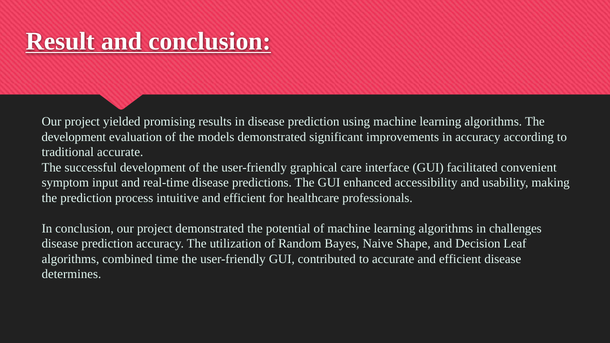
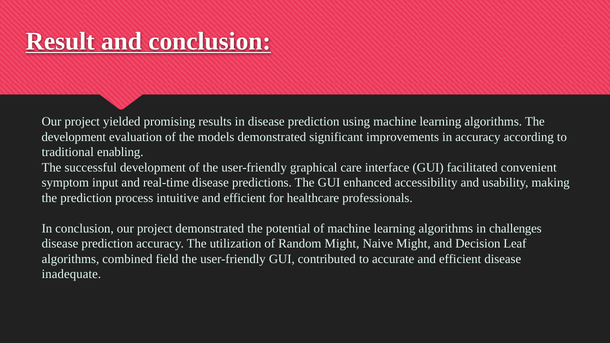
traditional accurate: accurate -> enabling
Random Bayes: Bayes -> Might
Naive Shape: Shape -> Might
time: time -> field
determines: determines -> inadequate
